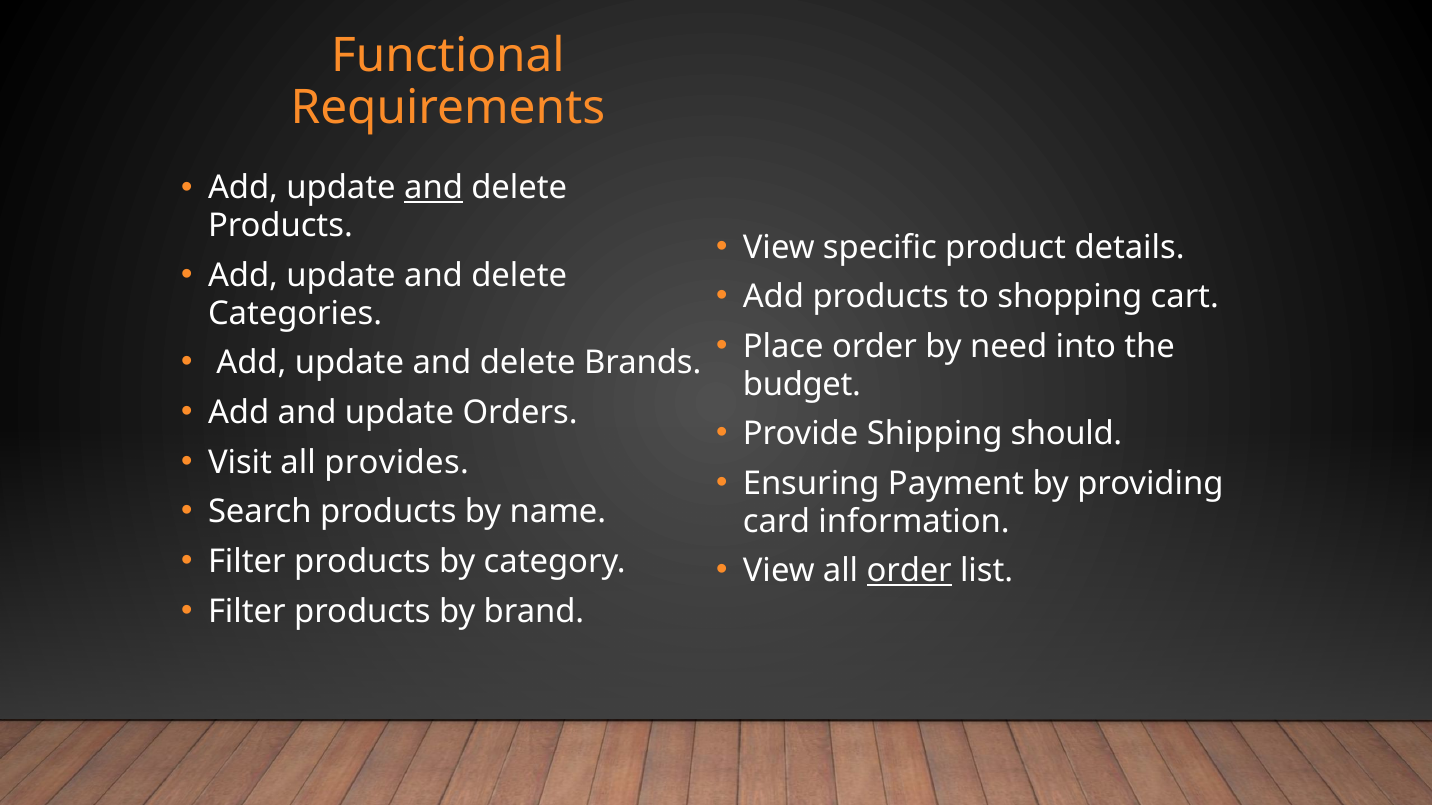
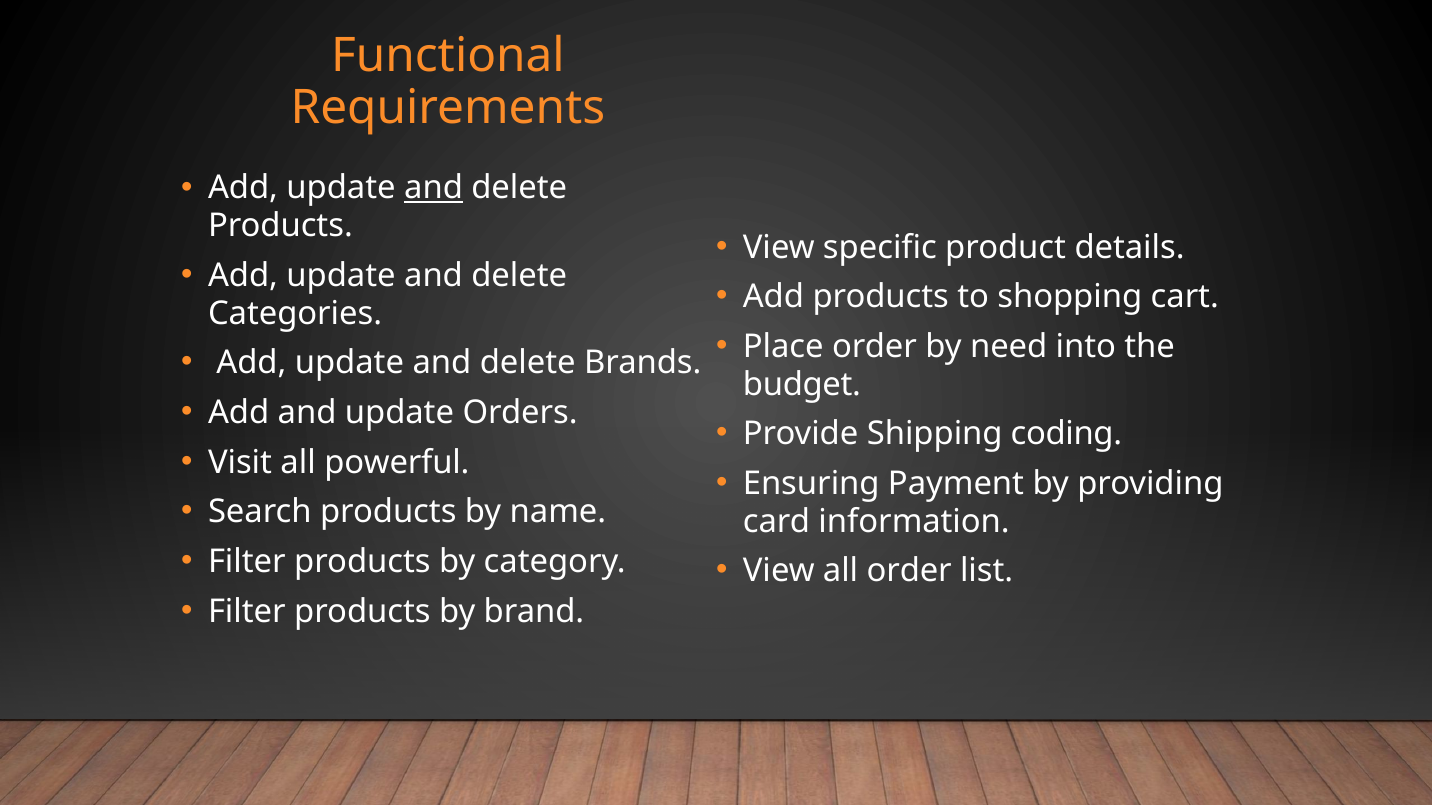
should: should -> coding
provides: provides -> powerful
order at (909, 571) underline: present -> none
